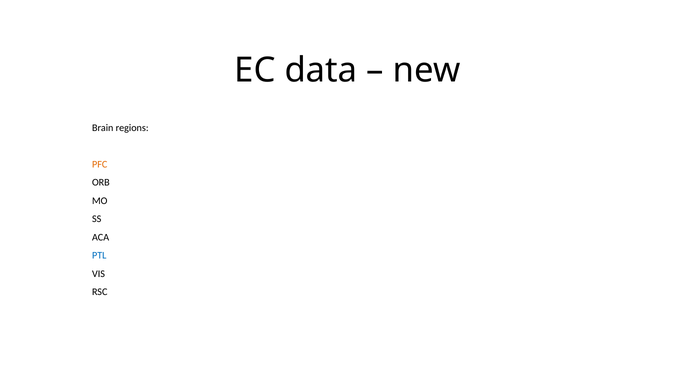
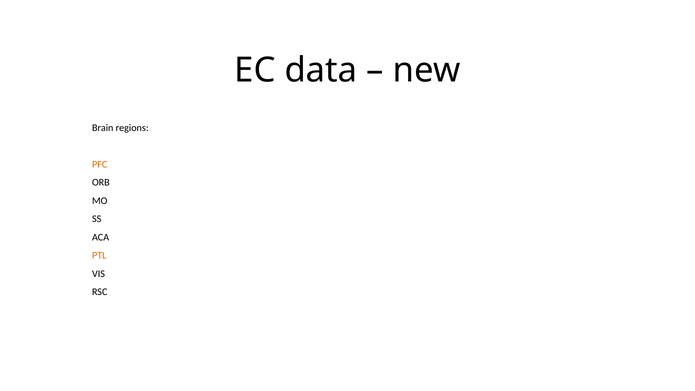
PTL colour: blue -> orange
